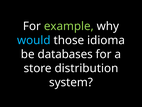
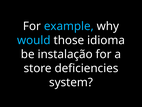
example colour: light green -> light blue
databases: databases -> instalação
distribution: distribution -> deficiencies
